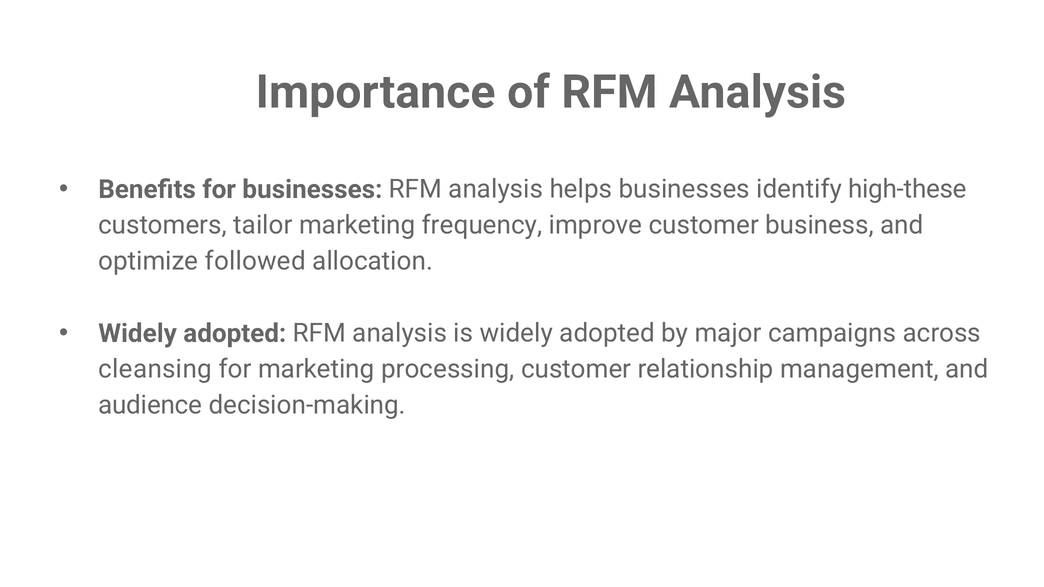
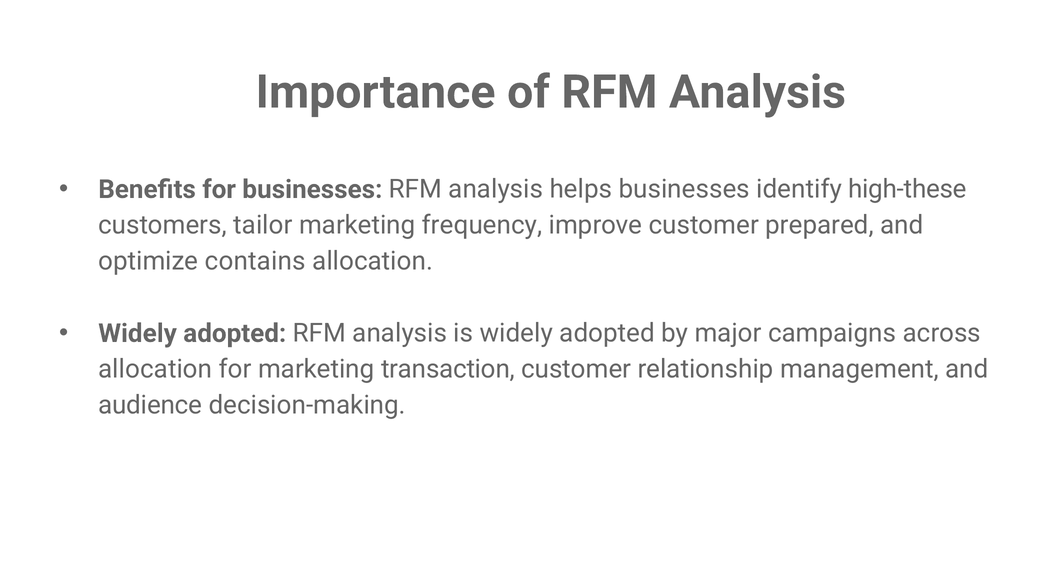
business: business -> prepared
followed: followed -> contains
cleansing at (155, 369): cleansing -> allocation
processing: processing -> transaction
